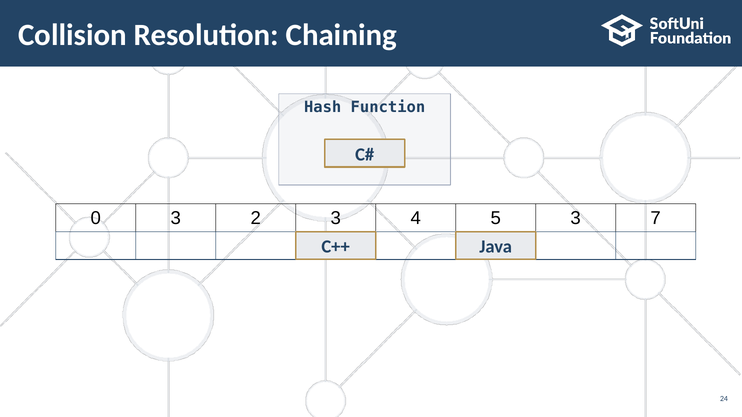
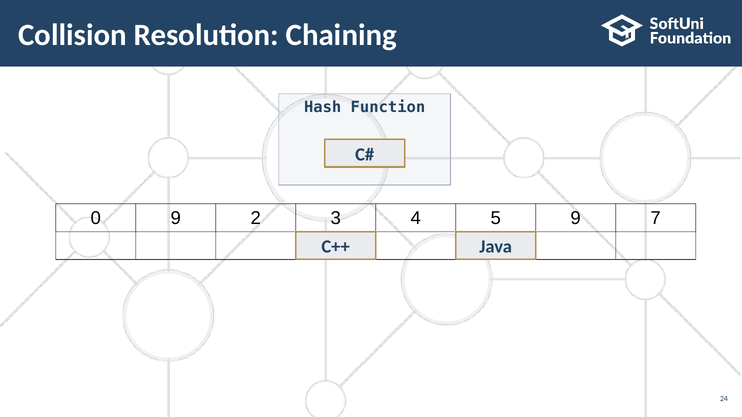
0 3: 3 -> 9
5 3: 3 -> 9
